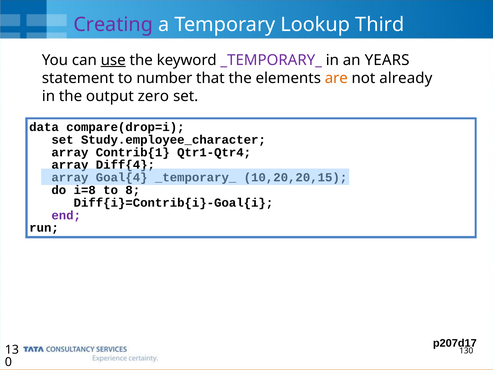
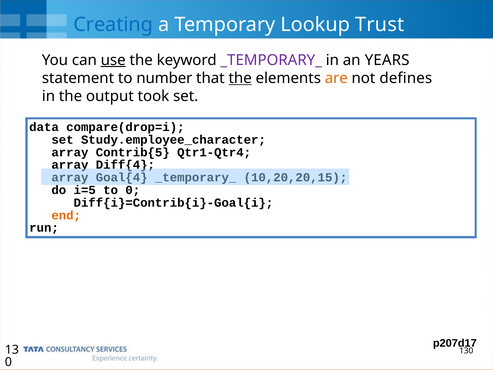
Creating colour: purple -> blue
Third: Third -> Trust
the at (240, 78) underline: none -> present
already: already -> defines
zero: zero -> took
Contrib{1: Contrib{1 -> Contrib{5
i=8: i=8 -> i=5
to 8: 8 -> 0
end colour: purple -> orange
